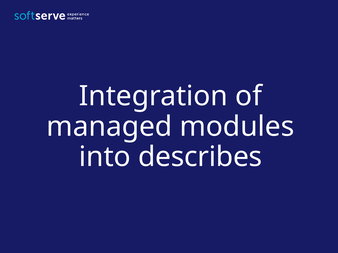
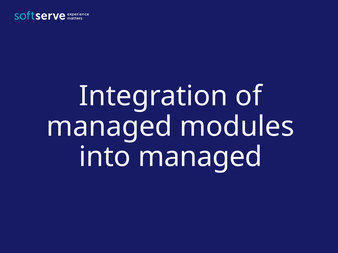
into describes: describes -> managed
